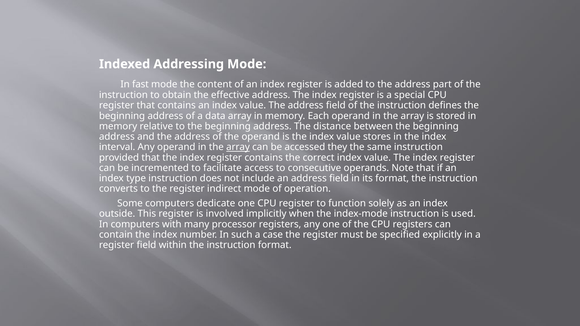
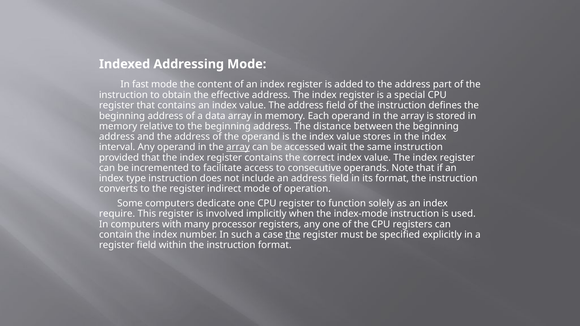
they: they -> wait
outside: outside -> require
the at (293, 235) underline: none -> present
